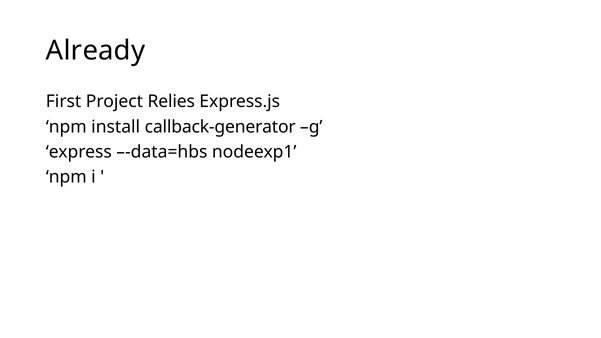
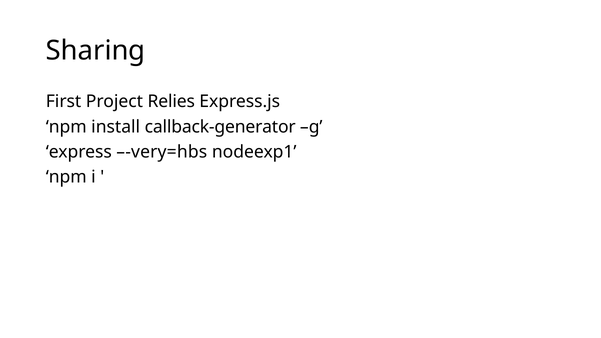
Already: Already -> Sharing
–-data=hbs: –-data=hbs -> –-very=hbs
